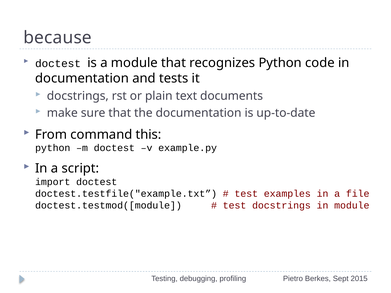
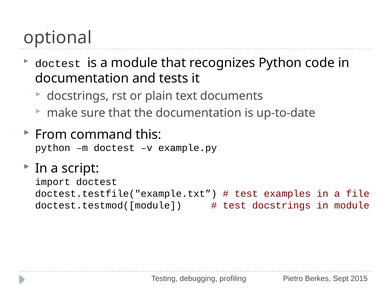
because: because -> optional
